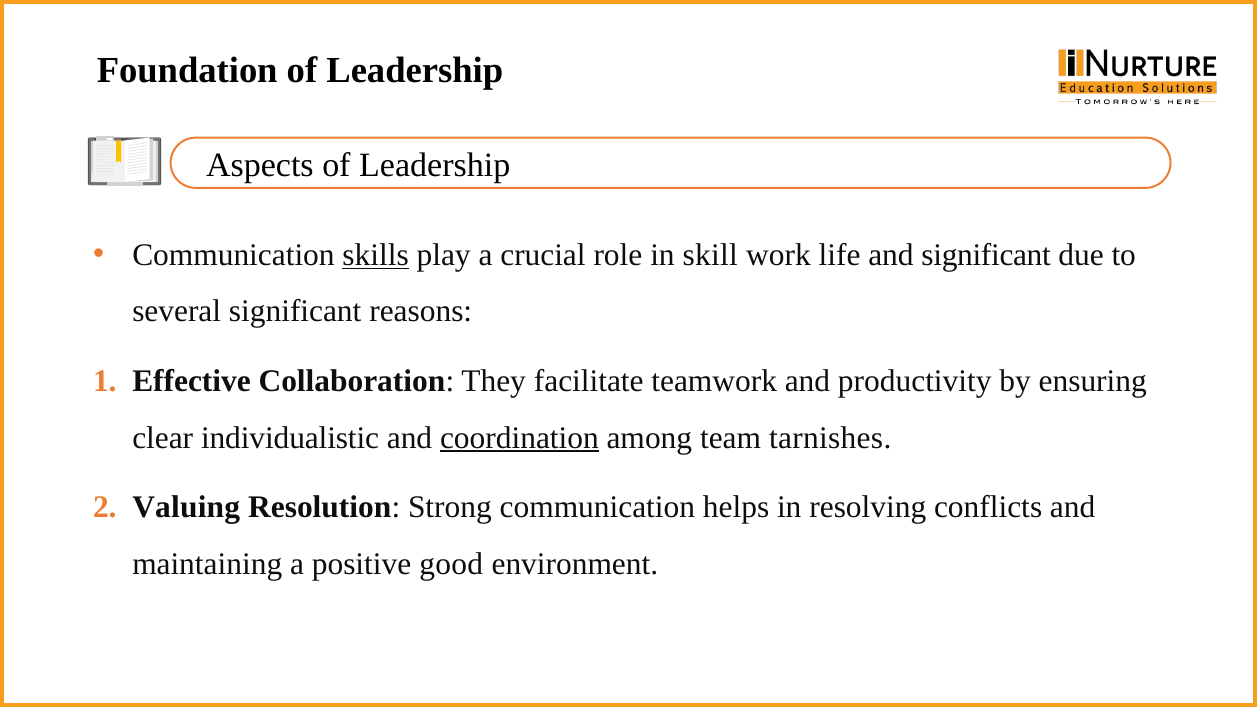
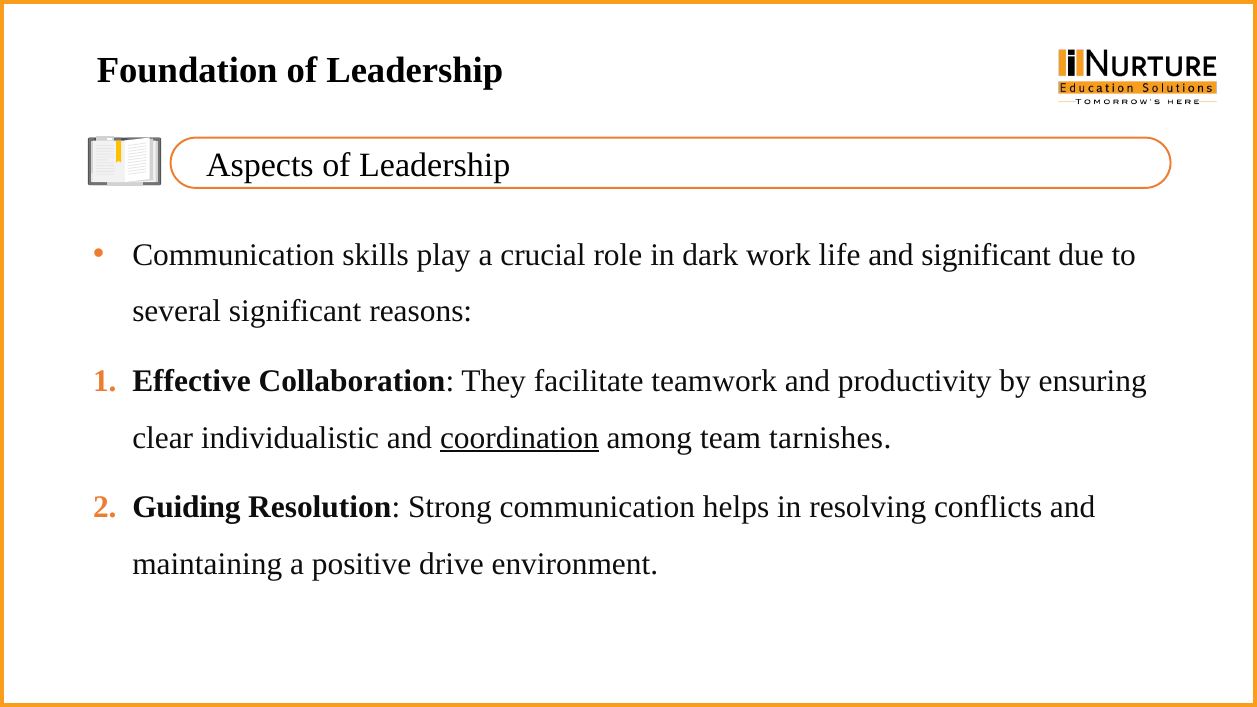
skills underline: present -> none
skill: skill -> dark
Valuing: Valuing -> Guiding
good: good -> drive
